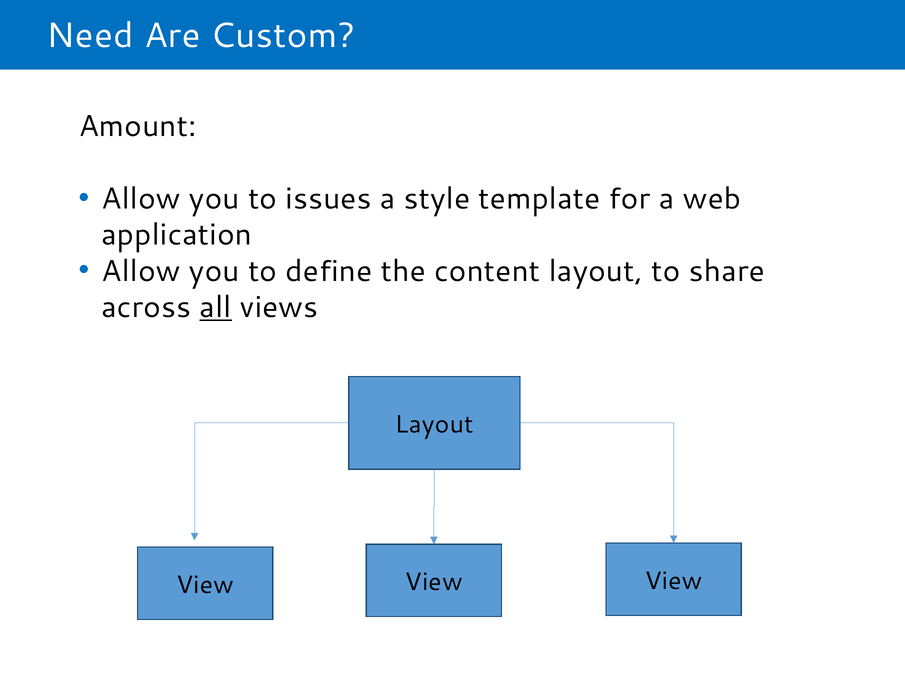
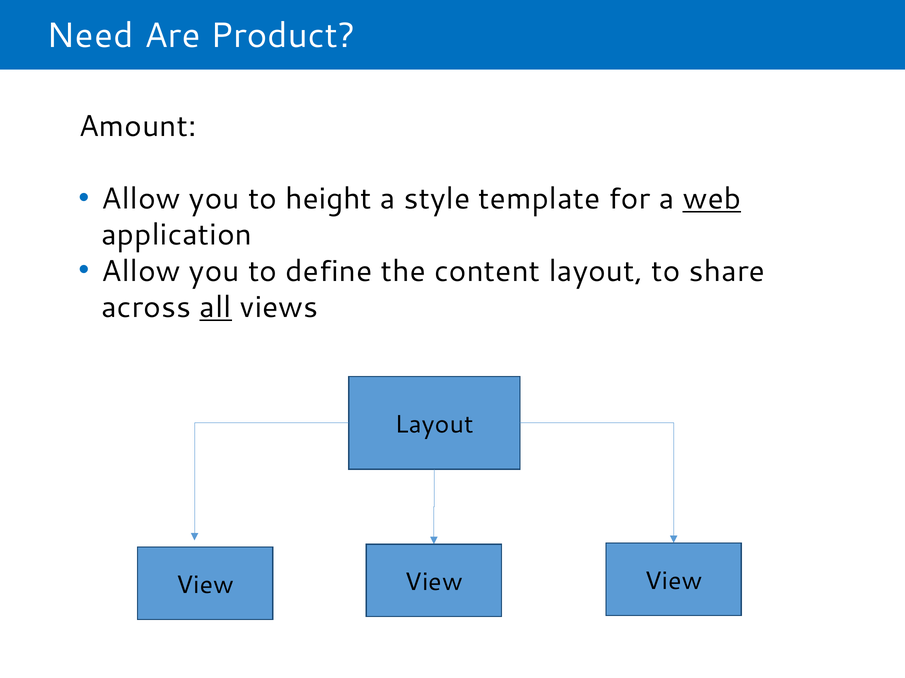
Custom: Custom -> Product
issues: issues -> height
web underline: none -> present
